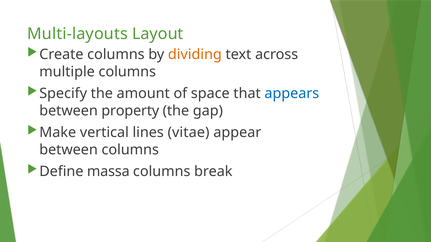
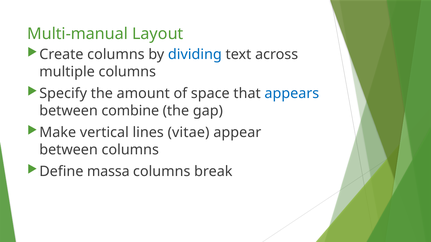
Multi-layouts: Multi-layouts -> Multi-manual
dividing colour: orange -> blue
property: property -> combine
